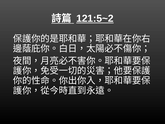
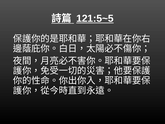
121:5~2: 121:5~2 -> 121:5~5
